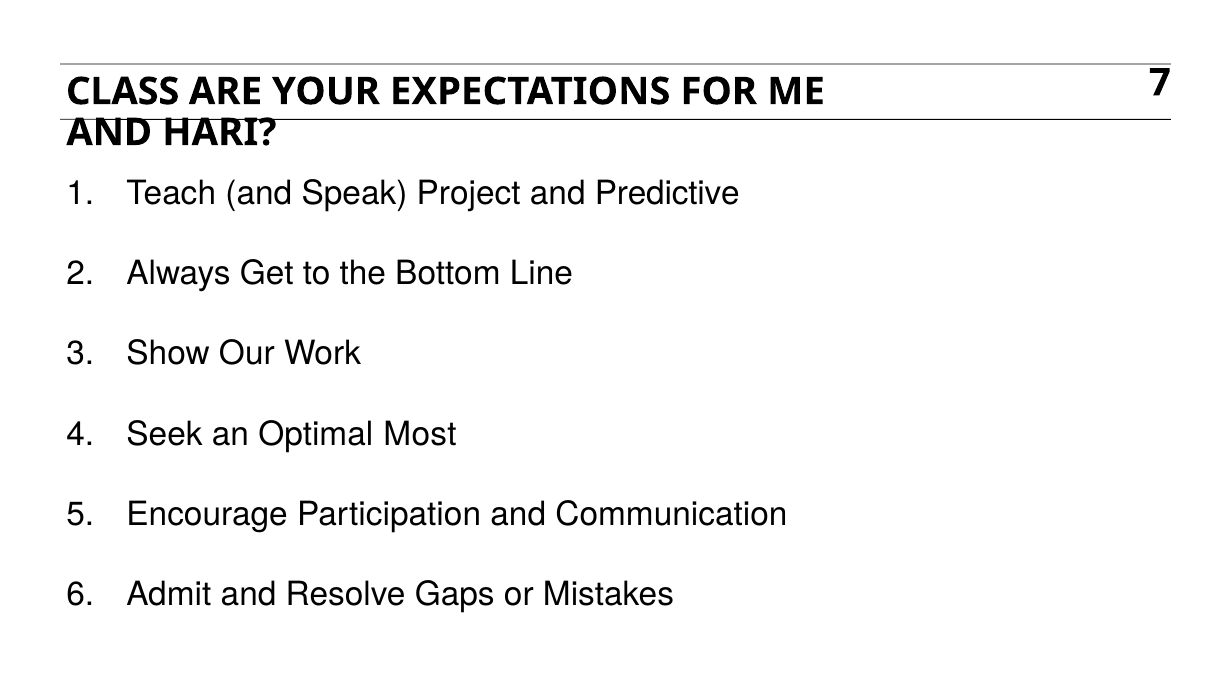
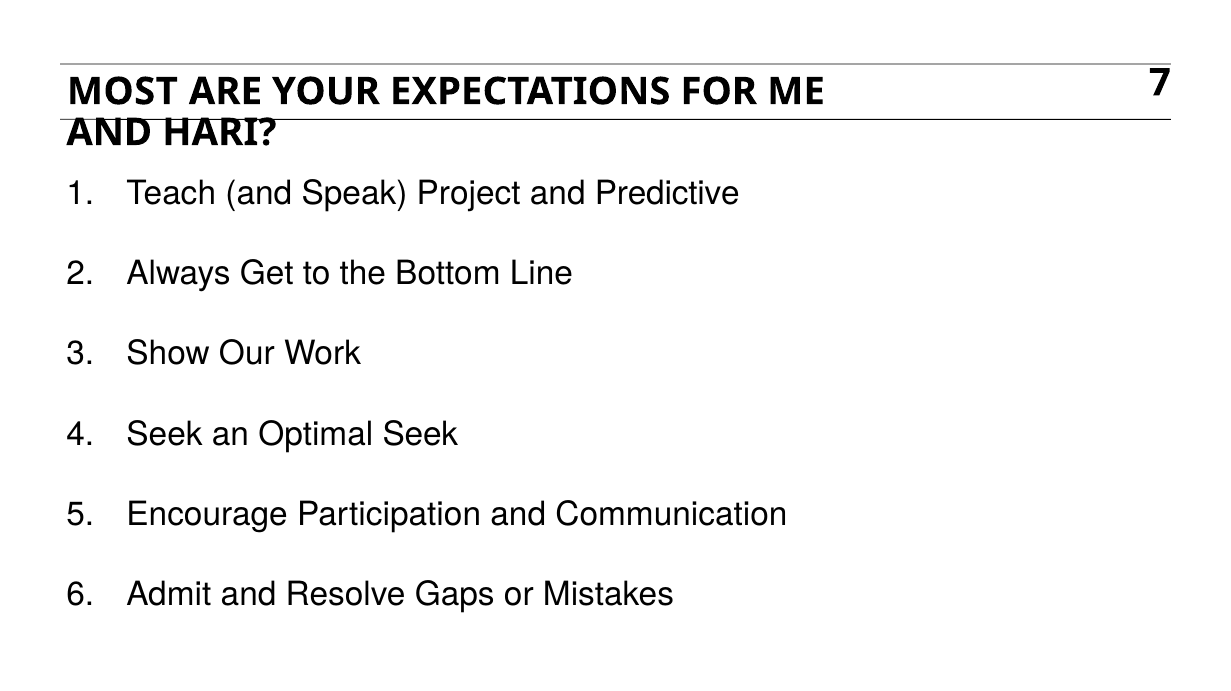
CLASS: CLASS -> MOST
Optimal Most: Most -> Seek
